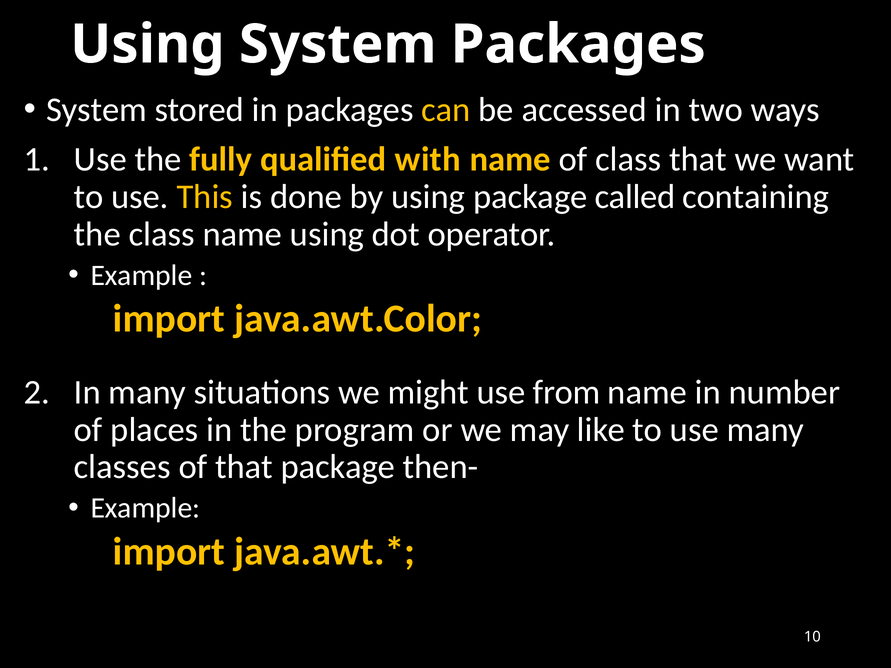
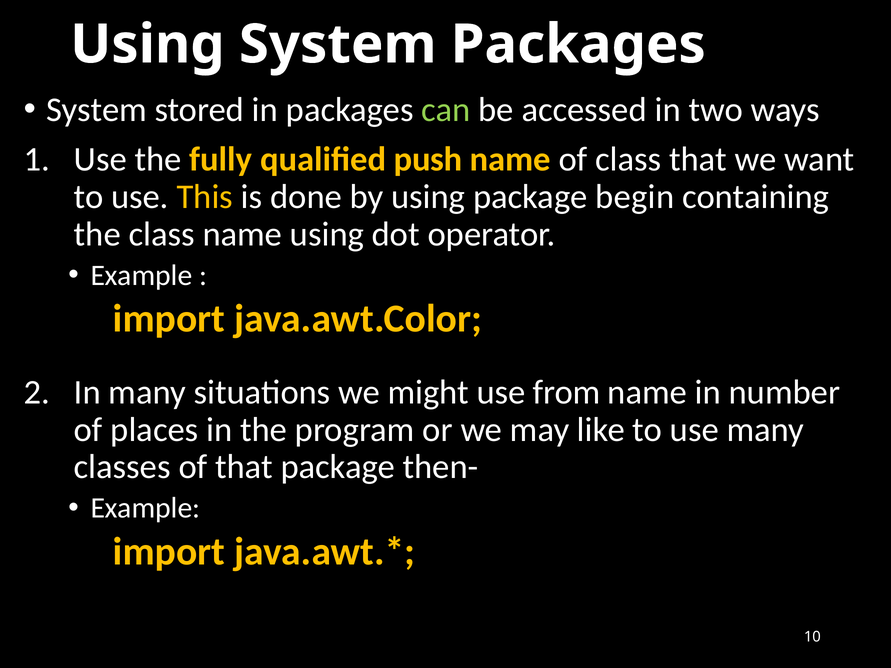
can colour: yellow -> light green
with: with -> push
called: called -> begin
